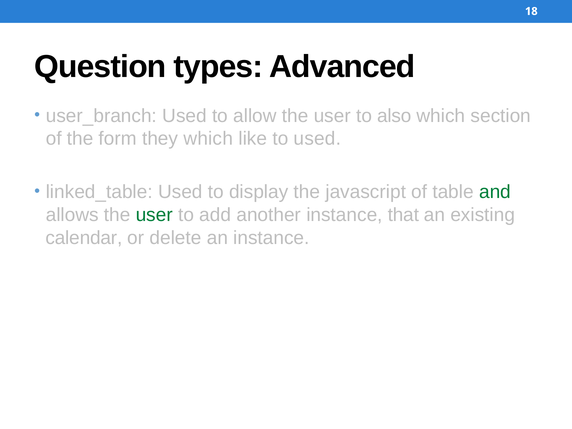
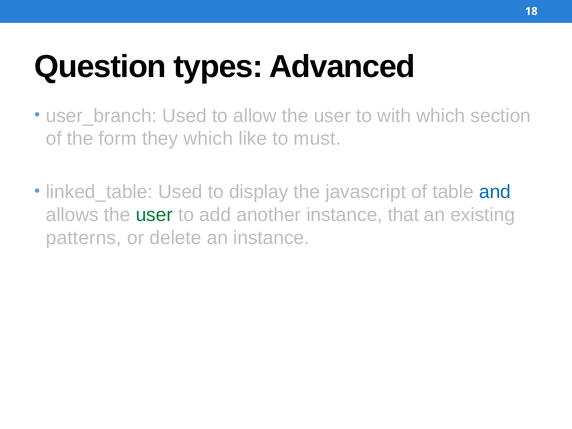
also: also -> with
to used: used -> must
and colour: green -> blue
calendar: calendar -> patterns
